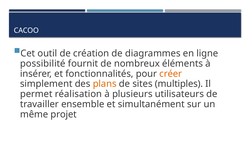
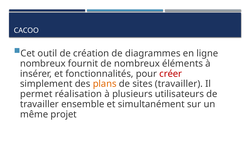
possibilité at (43, 63): possibilité -> nombreux
créer colour: orange -> red
sites multiples: multiples -> travailler
